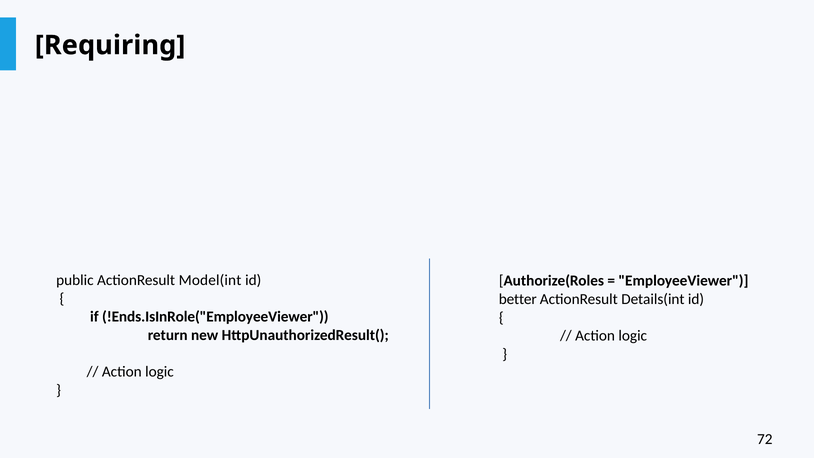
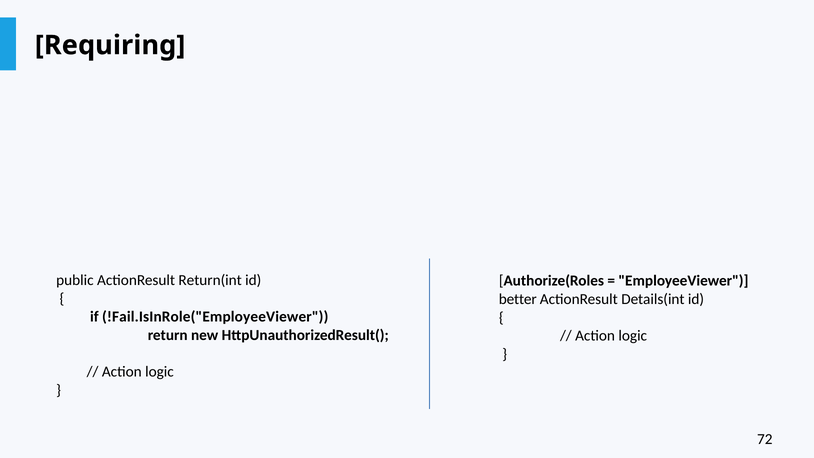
Model(int: Model(int -> Return(int
!Ends.IsInRole("EmployeeViewer: !Ends.IsInRole("EmployeeViewer -> !Fail.IsInRole("EmployeeViewer
